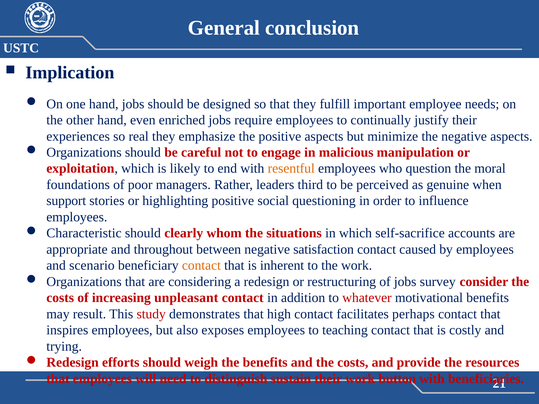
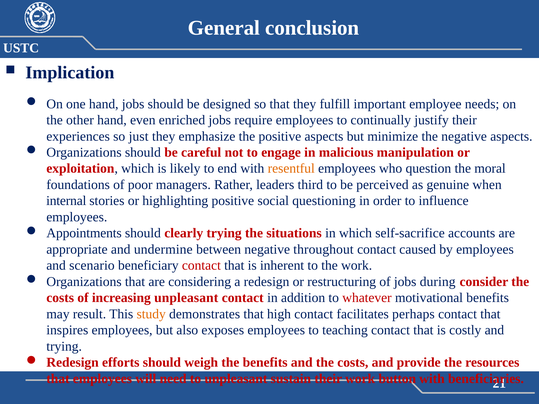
real: real -> just
support: support -> internal
Characteristic: Characteristic -> Appointments
clearly whom: whom -> trying
throughout: throughout -> undermine
satisfaction: satisfaction -> throughout
contact at (201, 266) colour: orange -> red
survey: survey -> during
study colour: red -> orange
to distinguish: distinguish -> unpleasant
